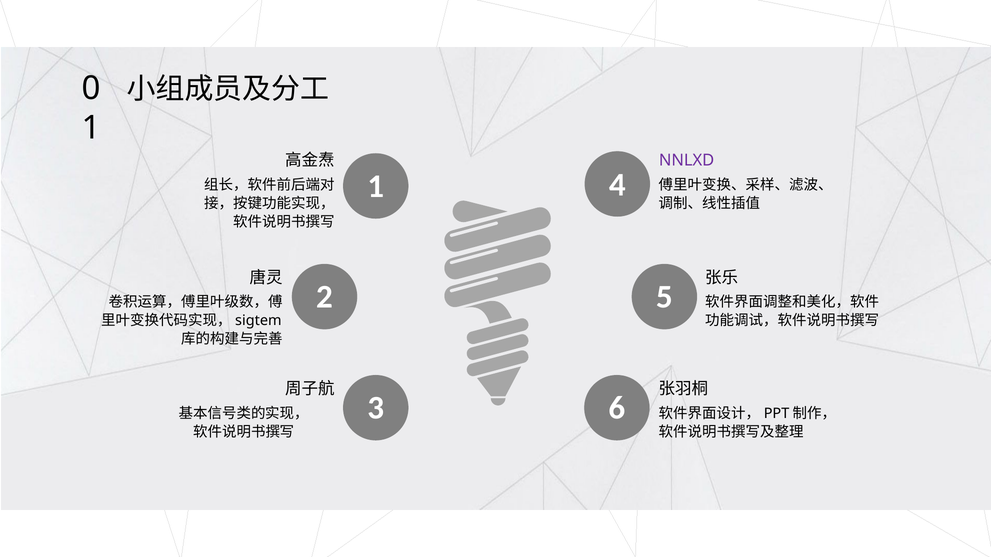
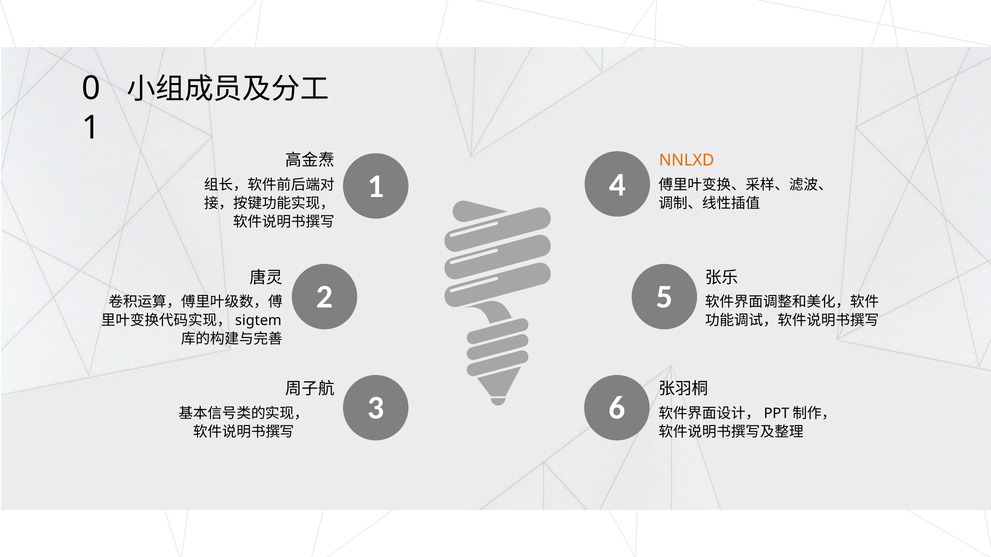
NNLXD colour: purple -> orange
